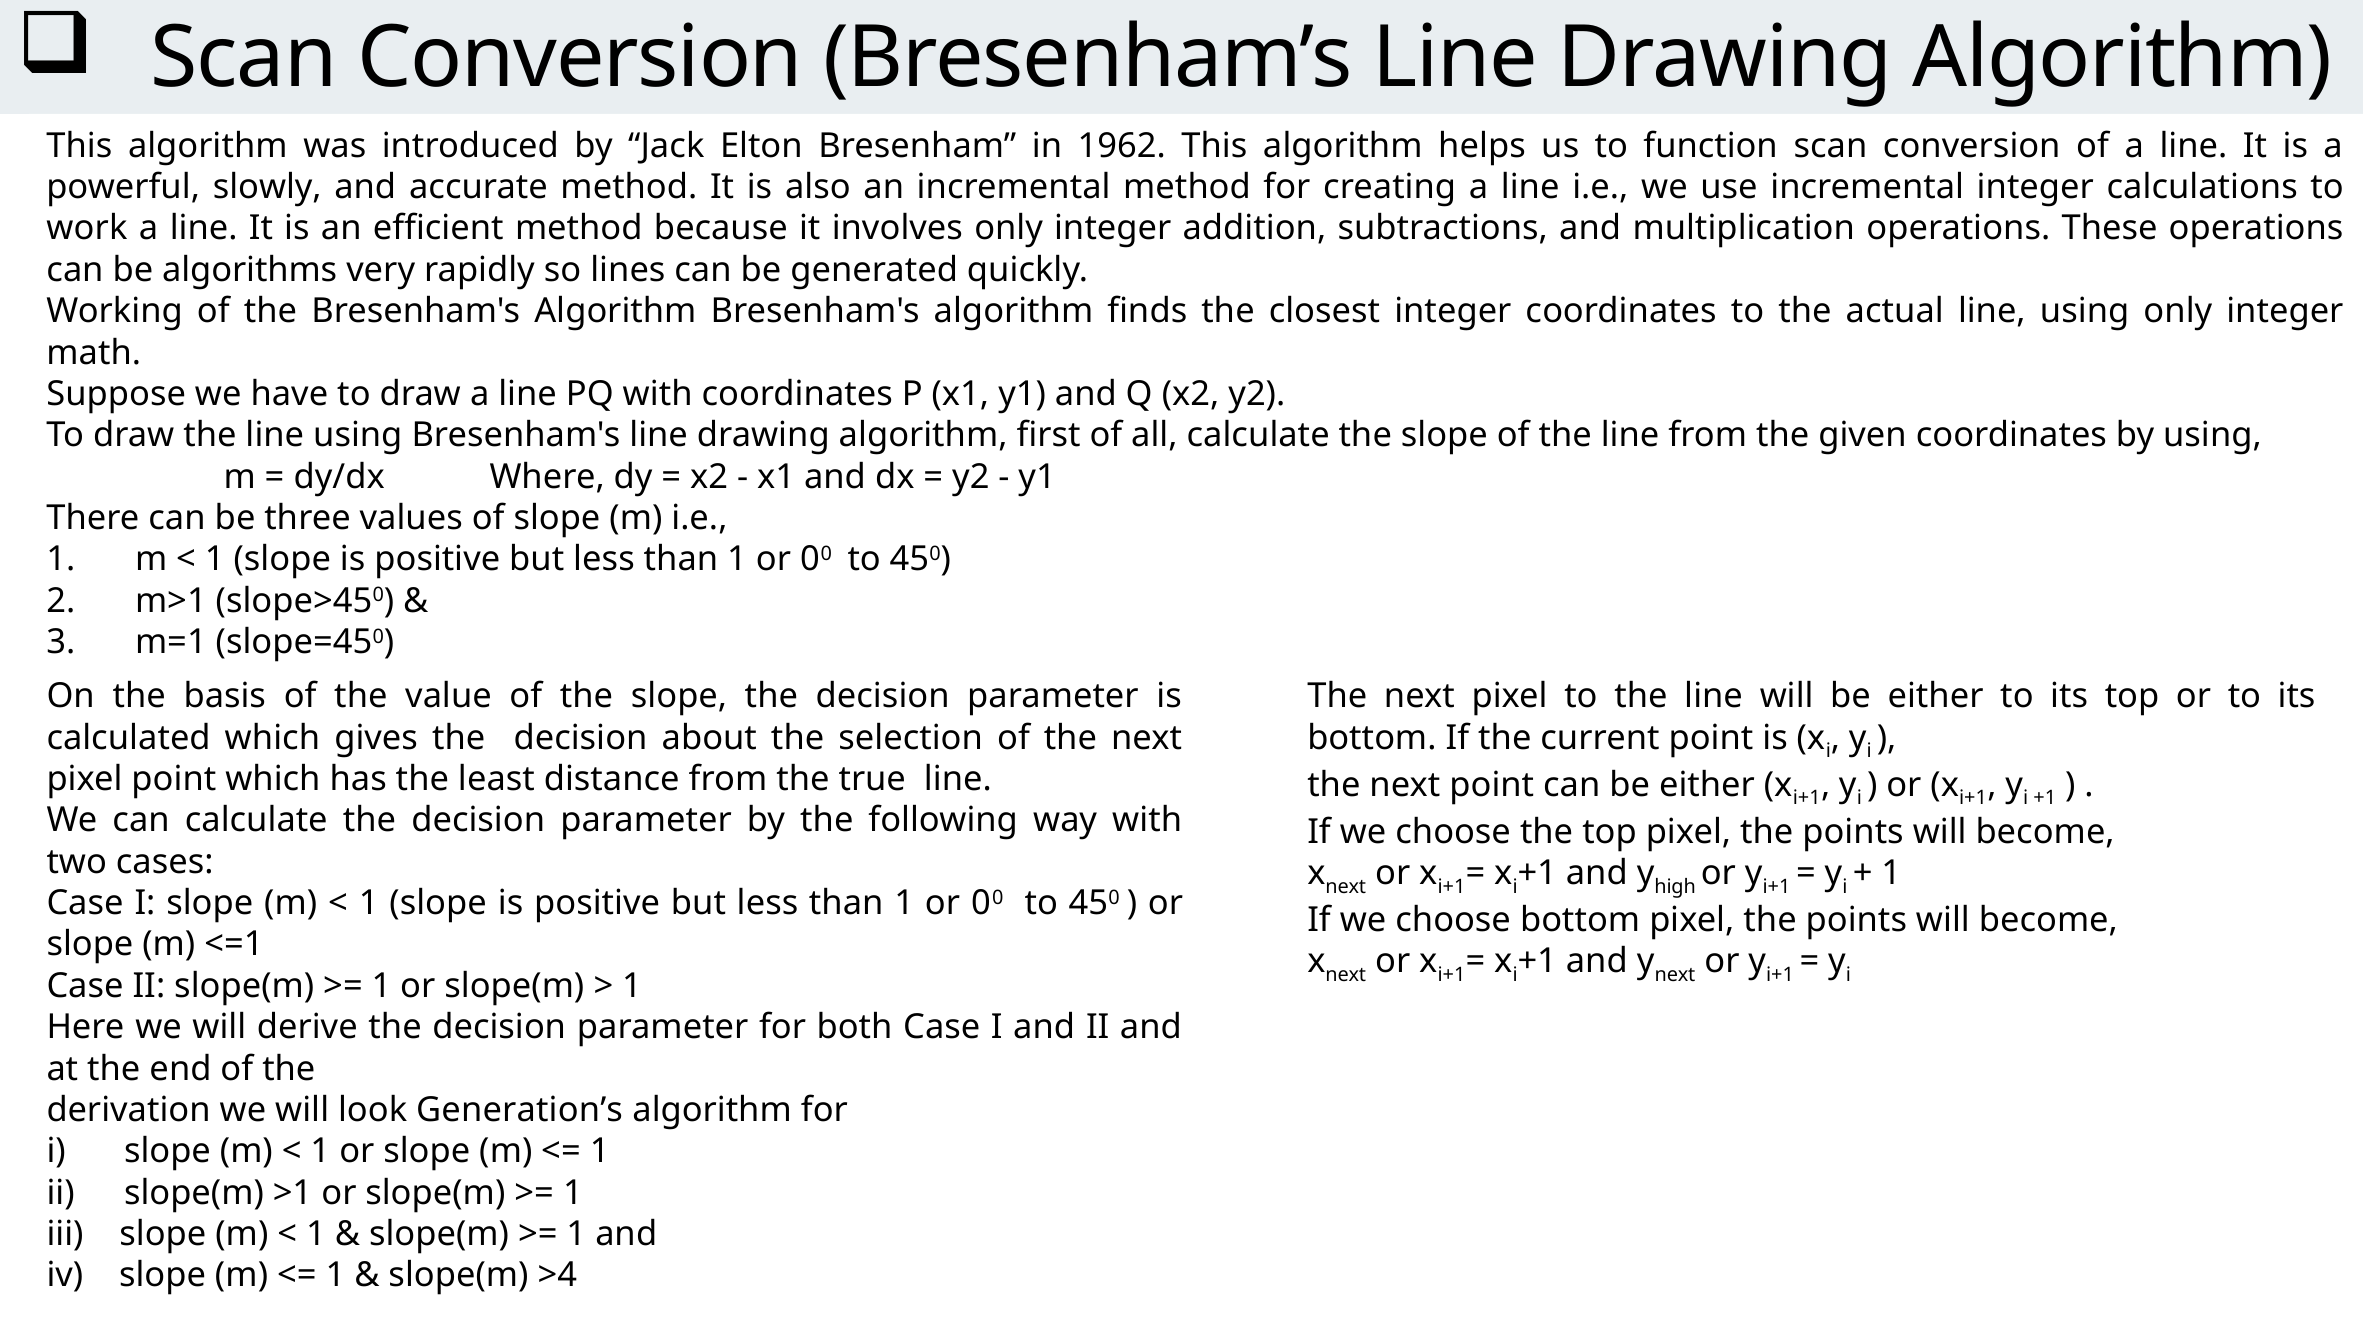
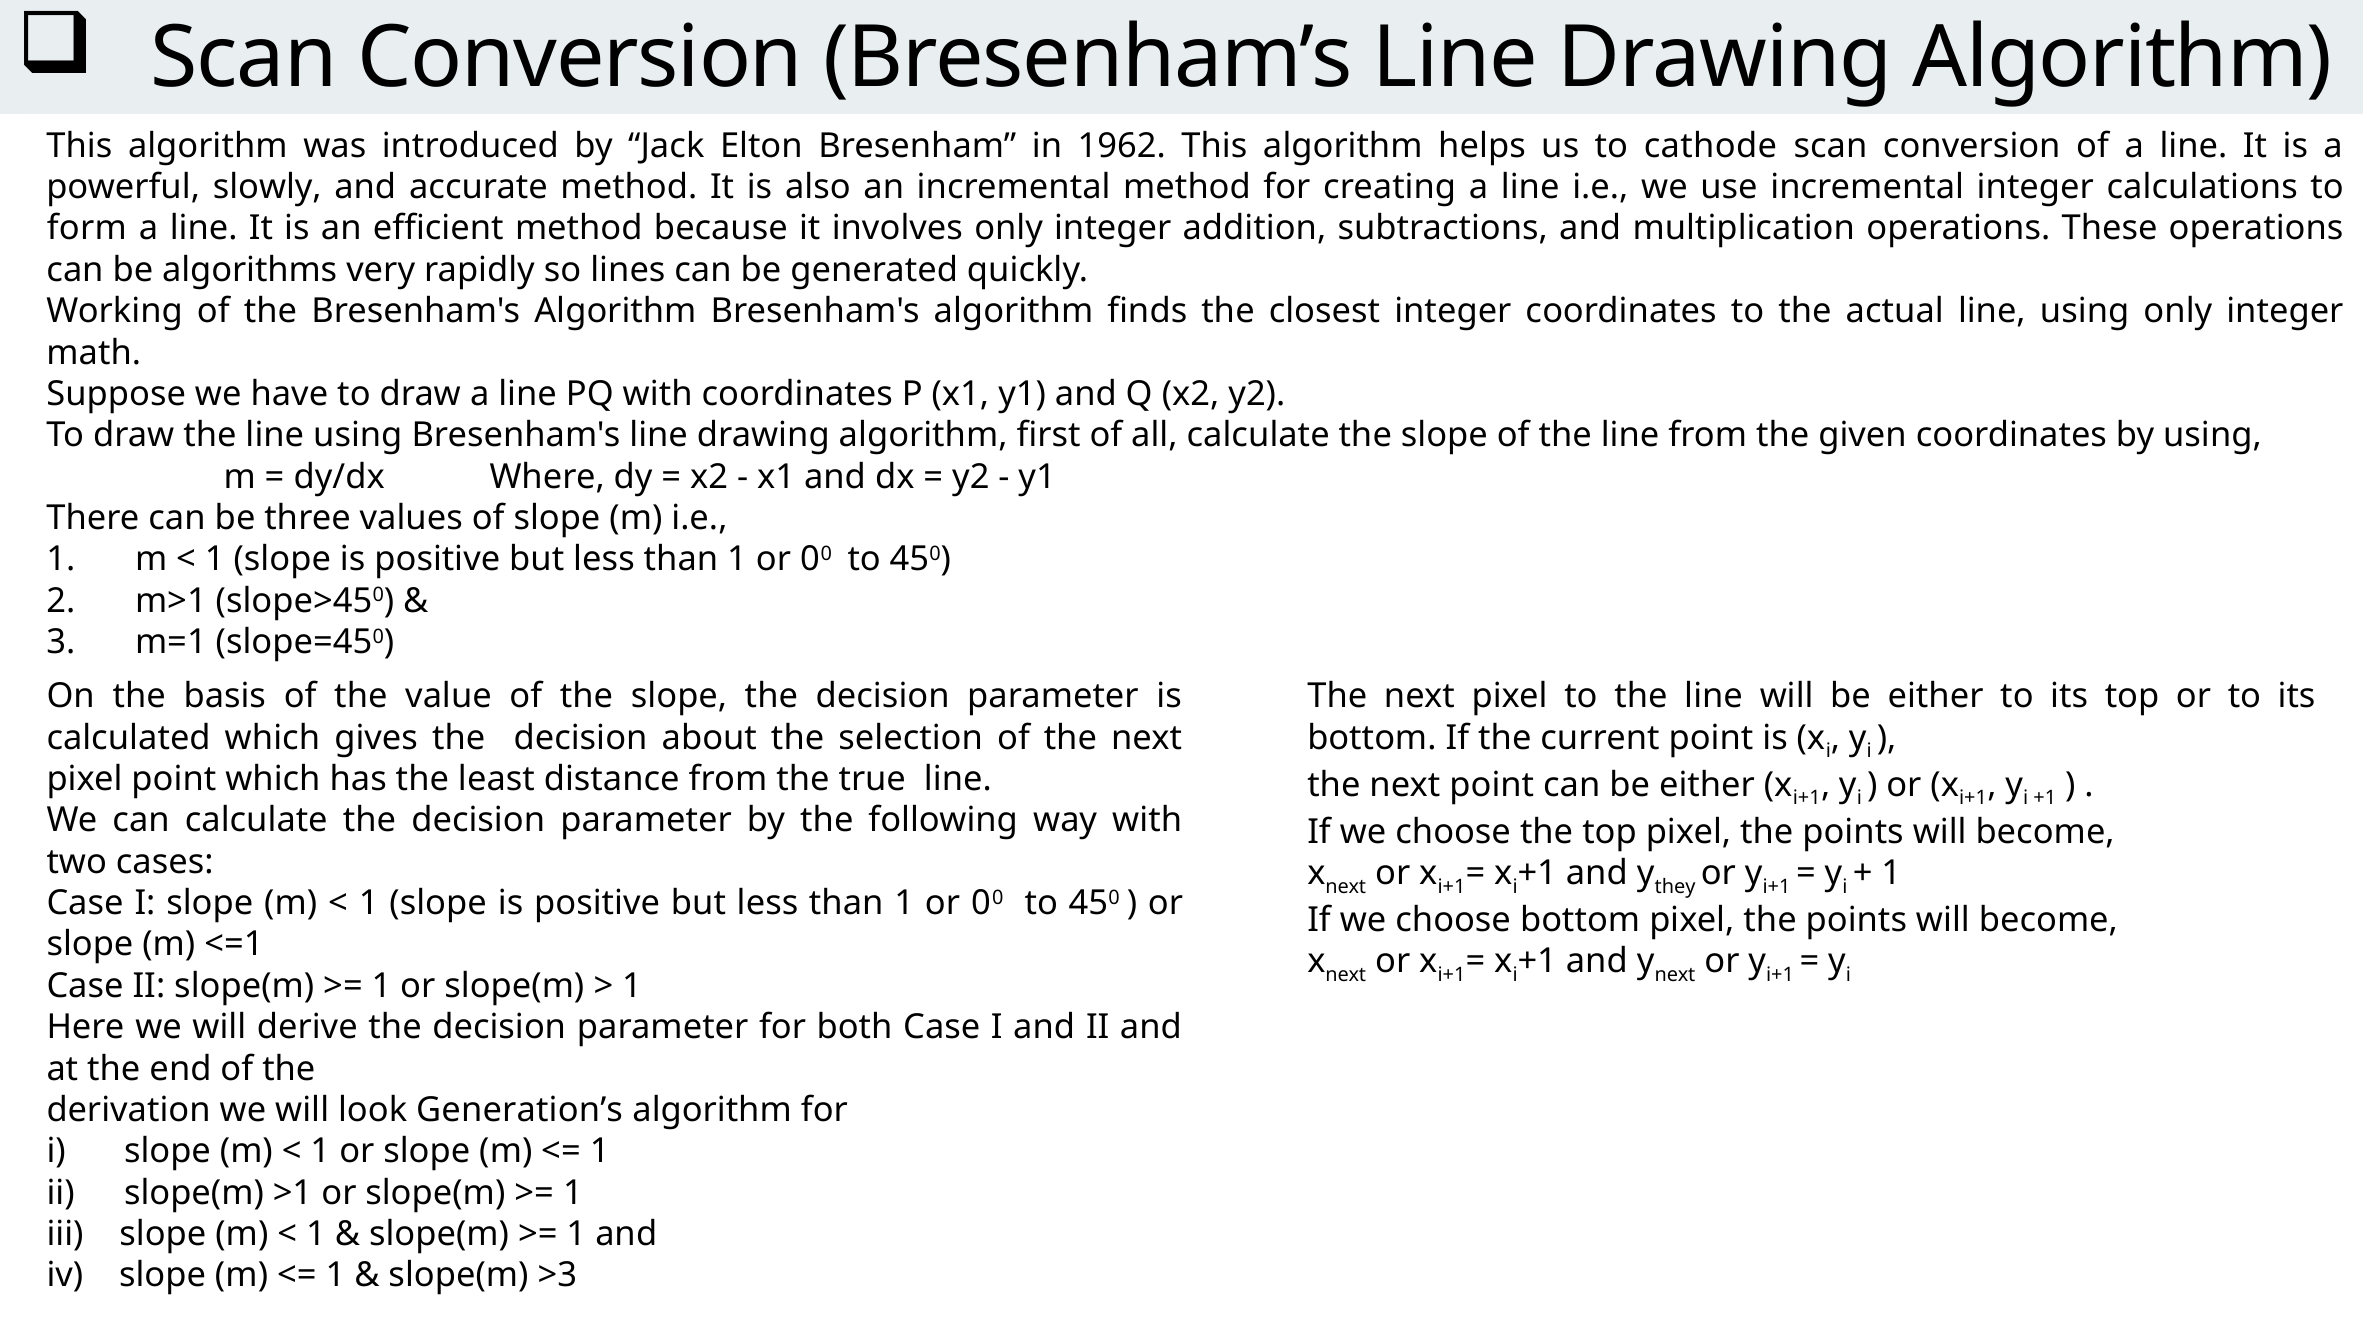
function: function -> cathode
work: work -> form
high: high -> they
>4: >4 -> >3
